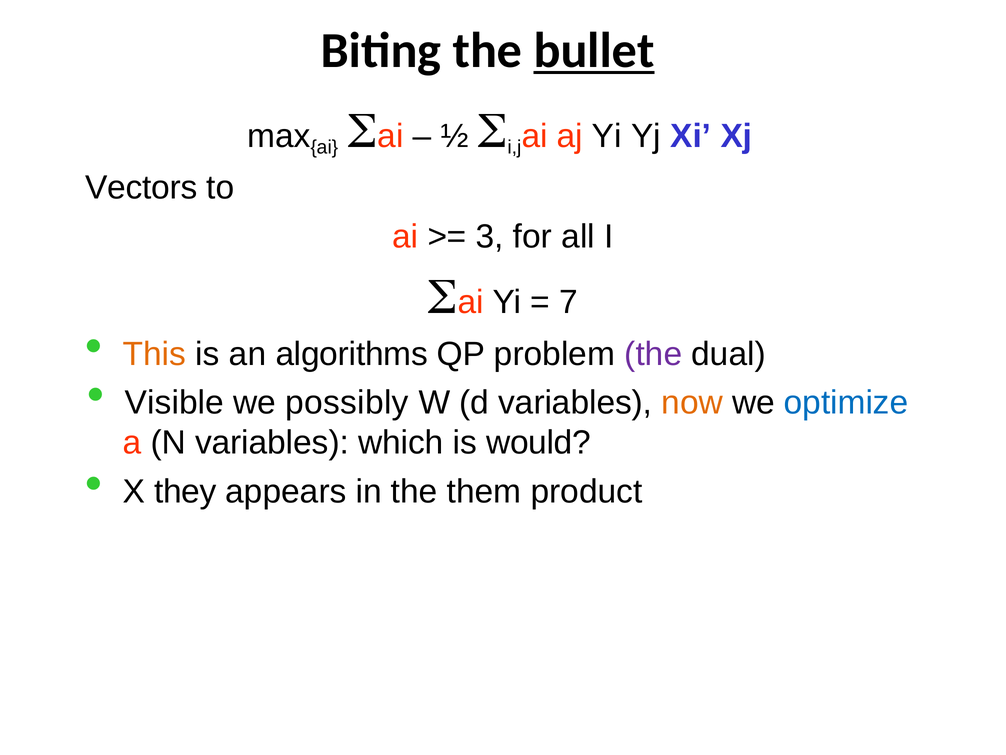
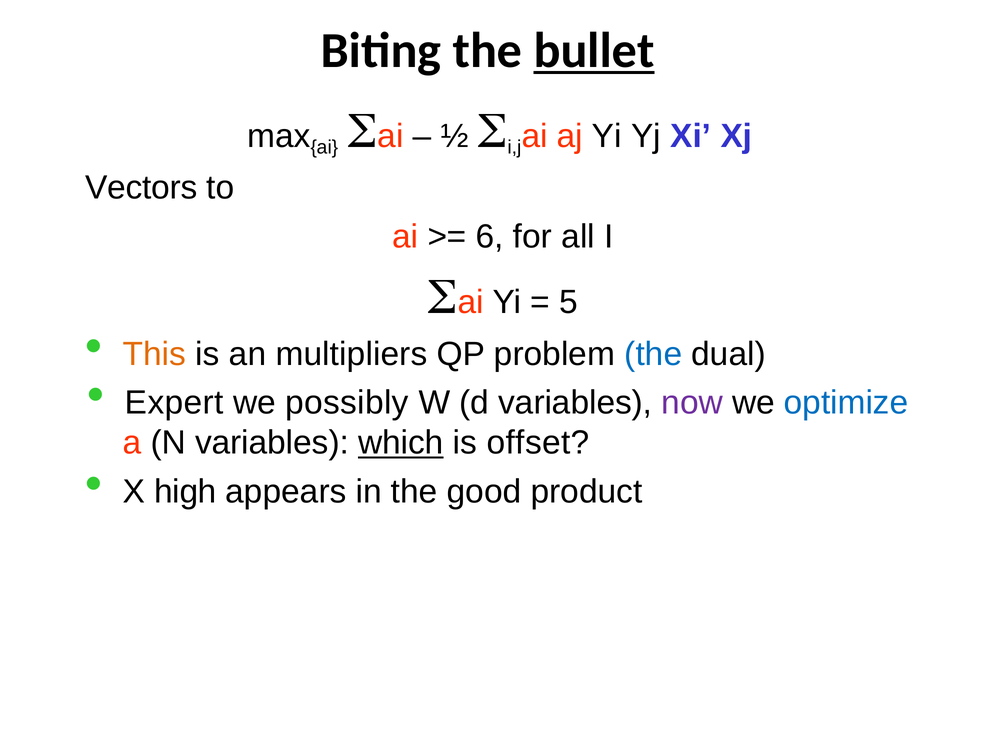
3: 3 -> 6
7: 7 -> 5
algorithms: algorithms -> multipliers
the at (653, 354) colour: purple -> blue
Visible: Visible -> Expert
now colour: orange -> purple
which underline: none -> present
would: would -> offset
they: they -> high
them: them -> good
